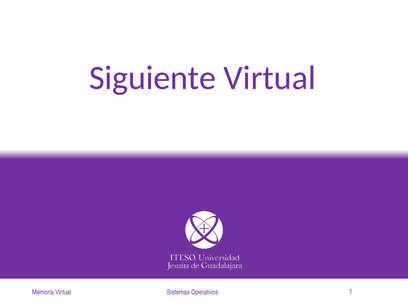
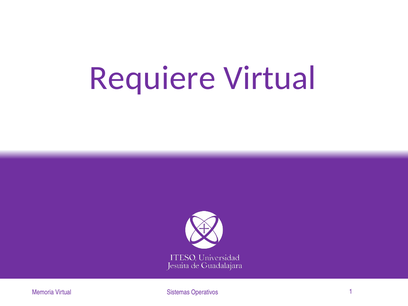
Siguiente: Siguiente -> Requiere
